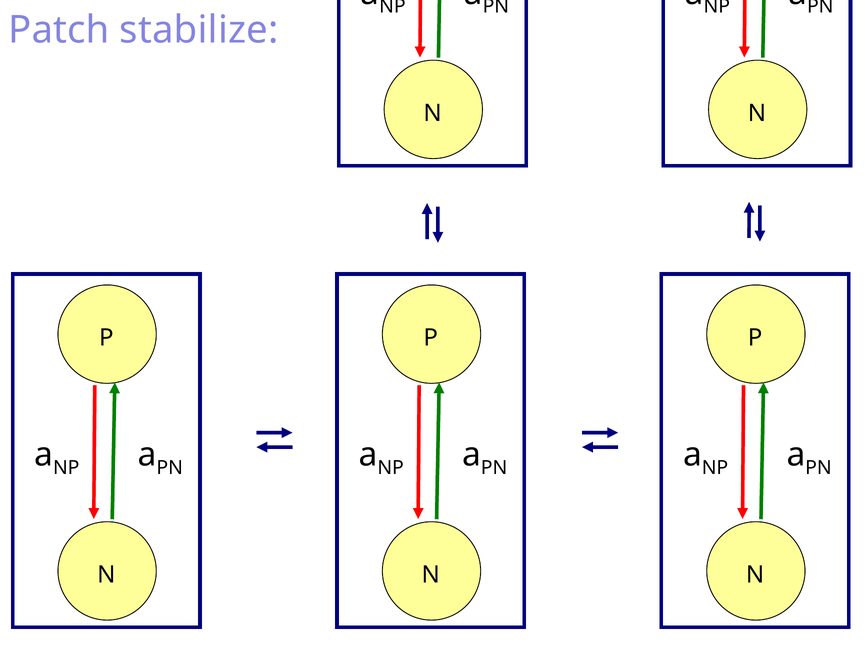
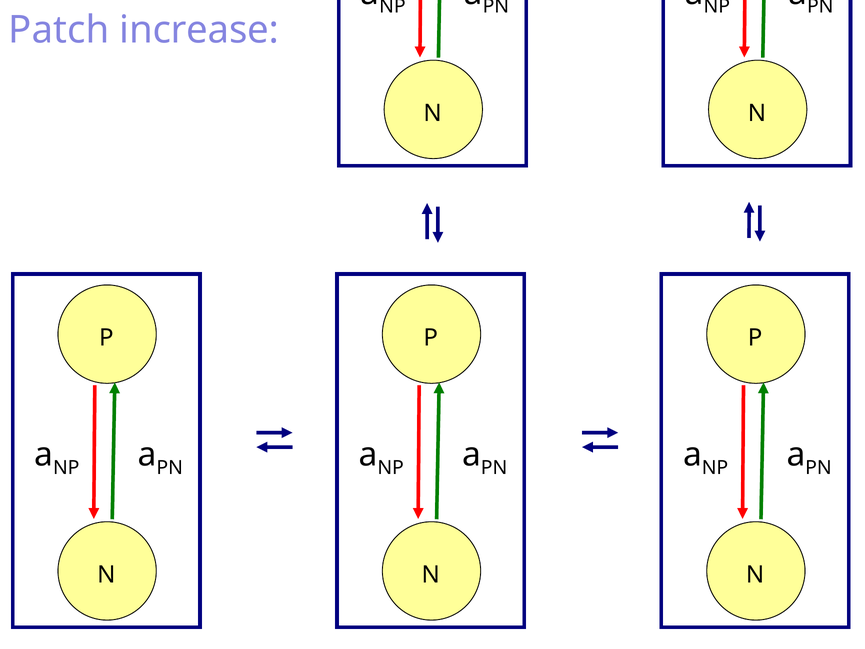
stabilize: stabilize -> increase
